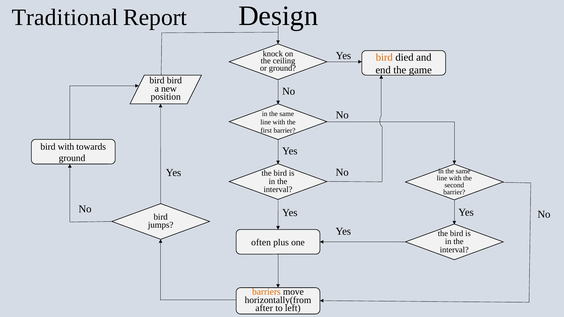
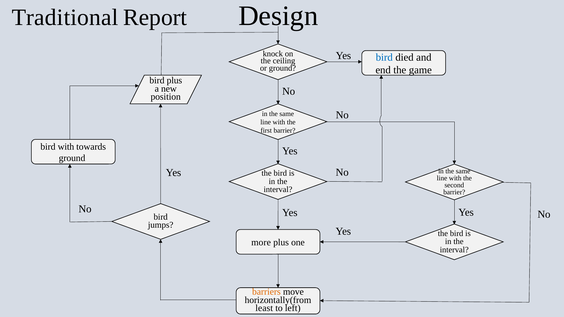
bird at (384, 57) colour: orange -> blue
bird bird: bird -> plus
often: often -> more
after: after -> least
